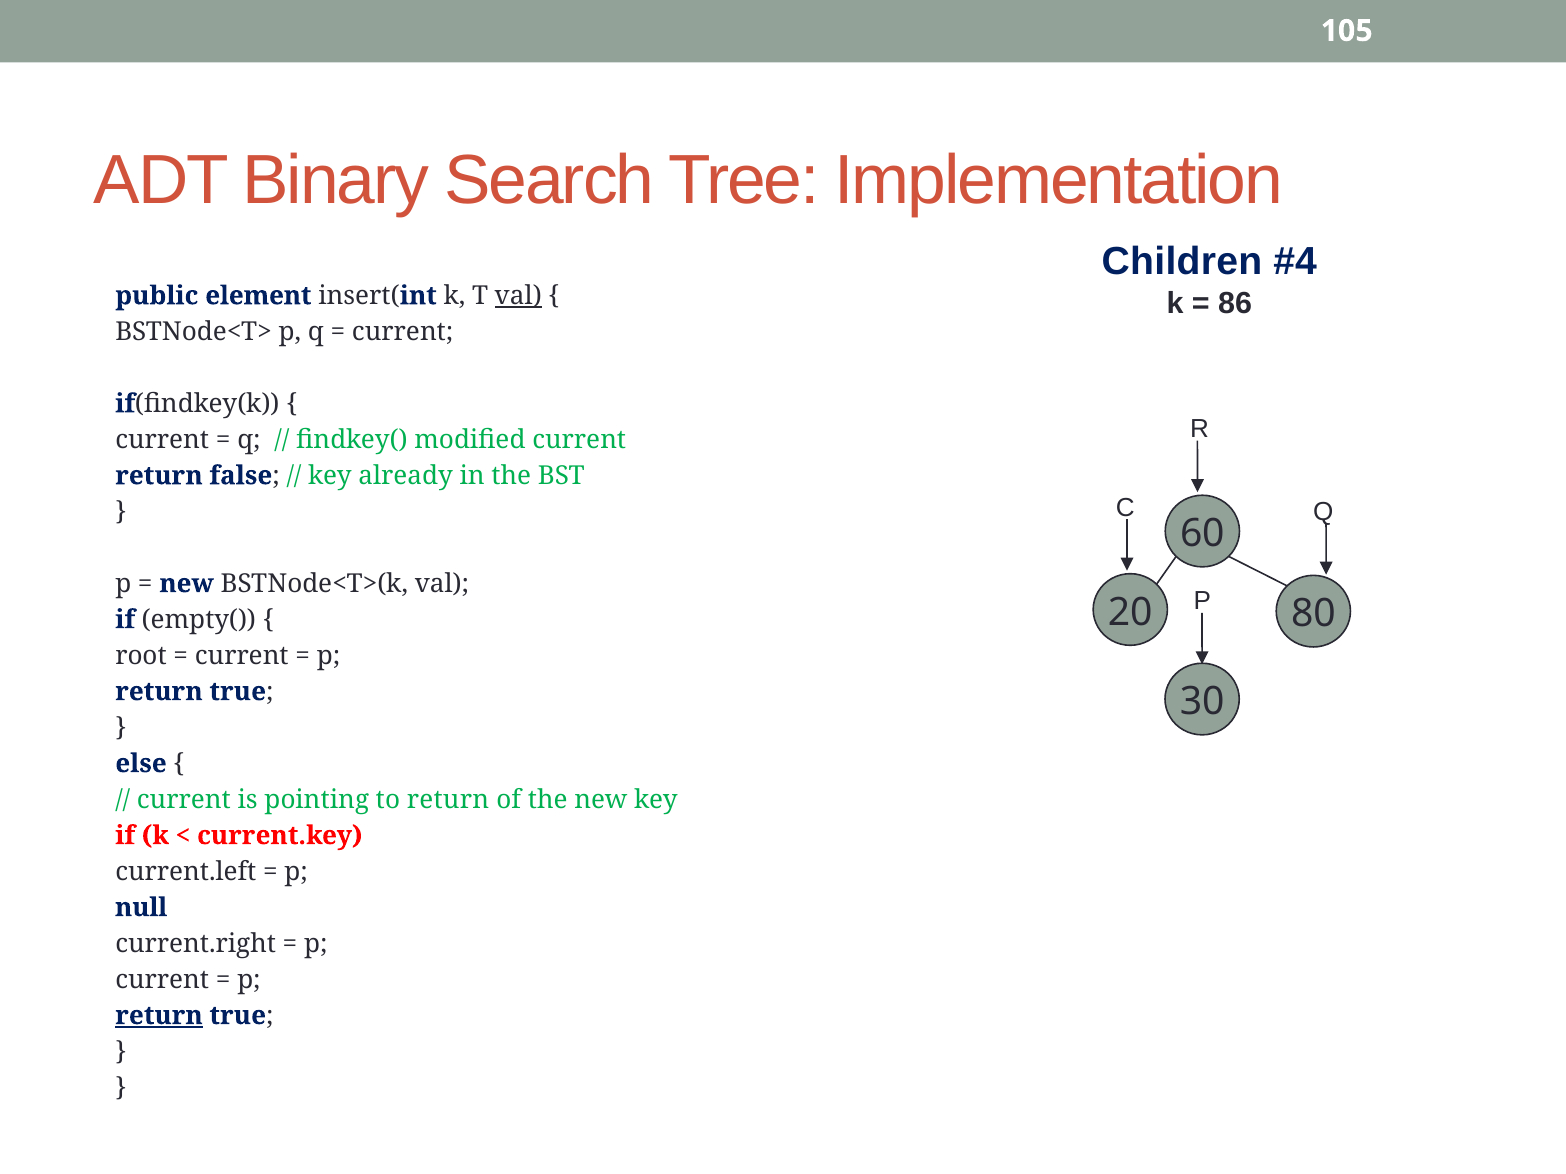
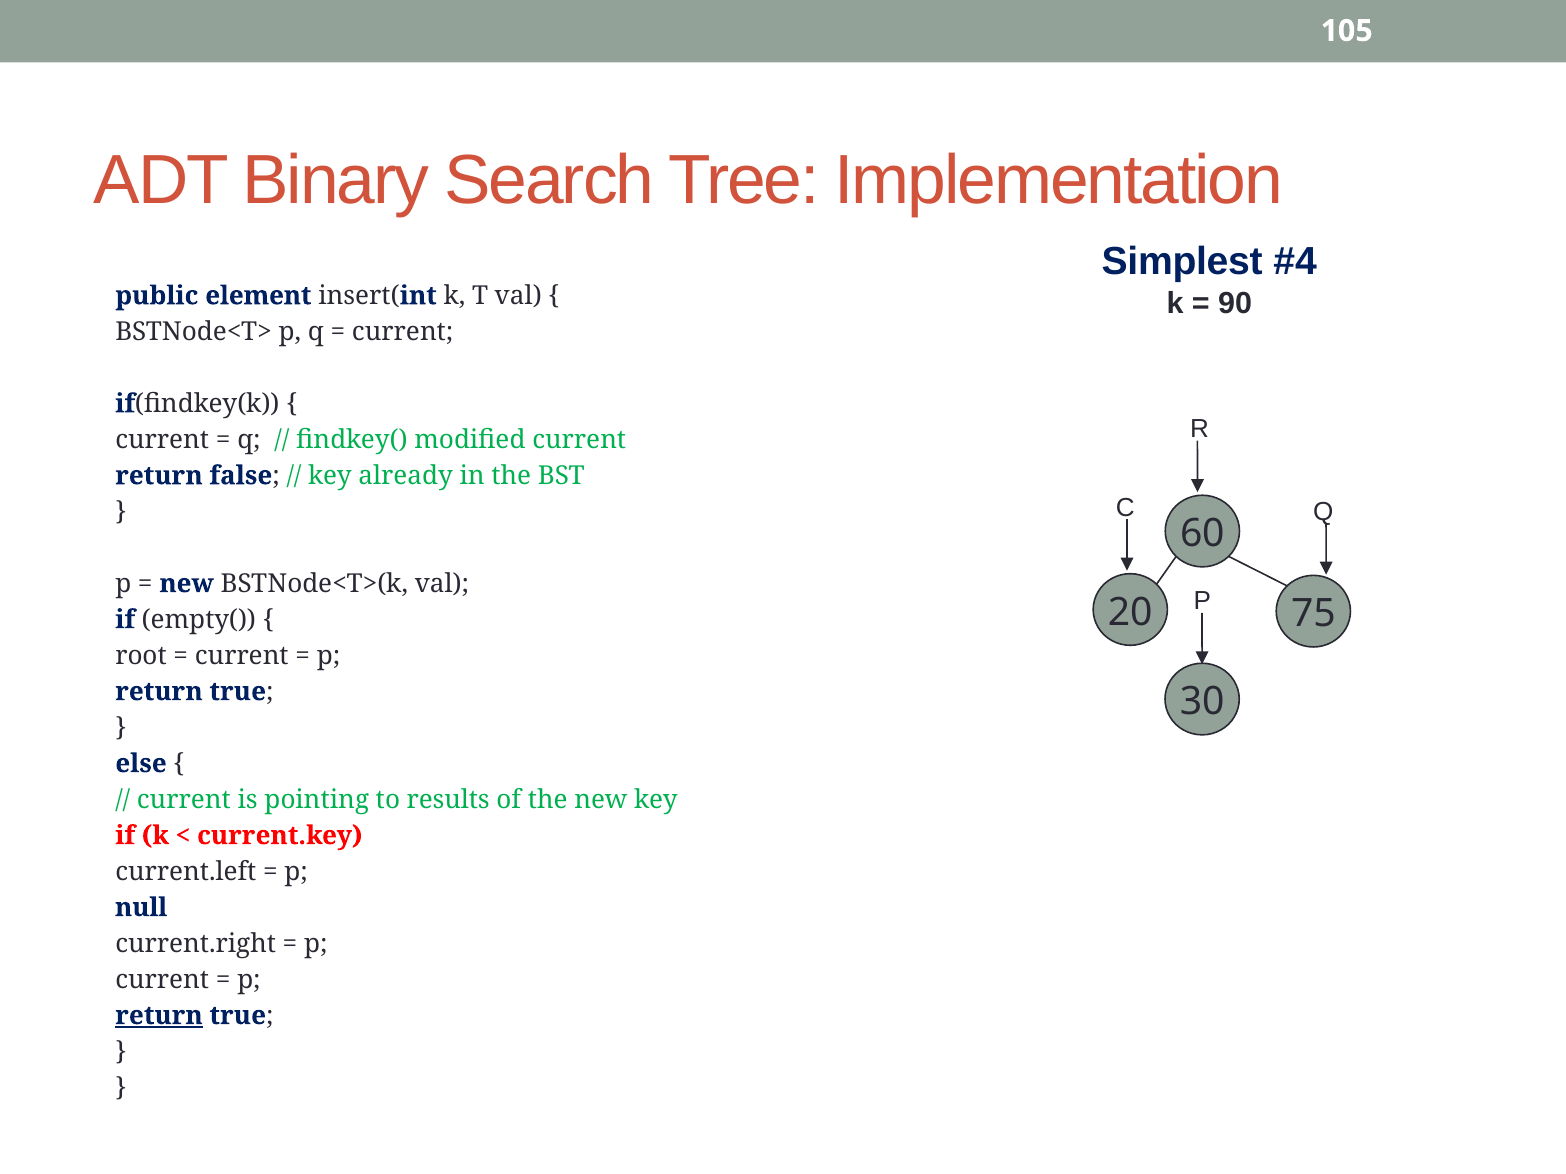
Children: Children -> Simplest
val at (518, 296) underline: present -> none
86: 86 -> 90
80: 80 -> 75
to return: return -> results
